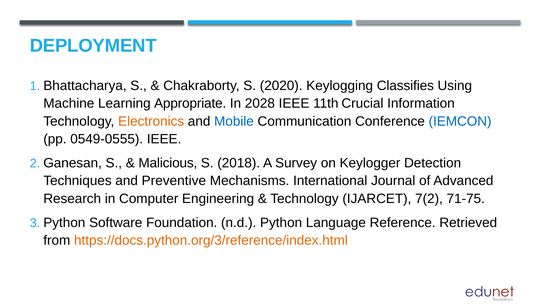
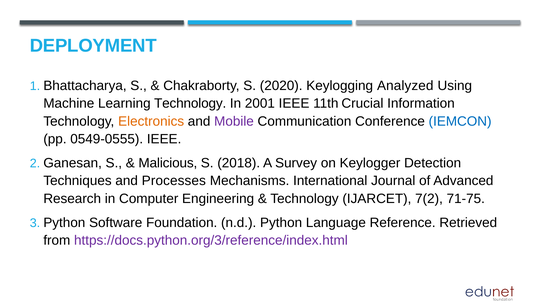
Classifies: Classifies -> Analyzed
Learning Appropriate: Appropriate -> Technology
2028: 2028 -> 2001
Mobile colour: blue -> purple
Preventive: Preventive -> Processes
https://docs.python.org/3/reference/index.html colour: orange -> purple
